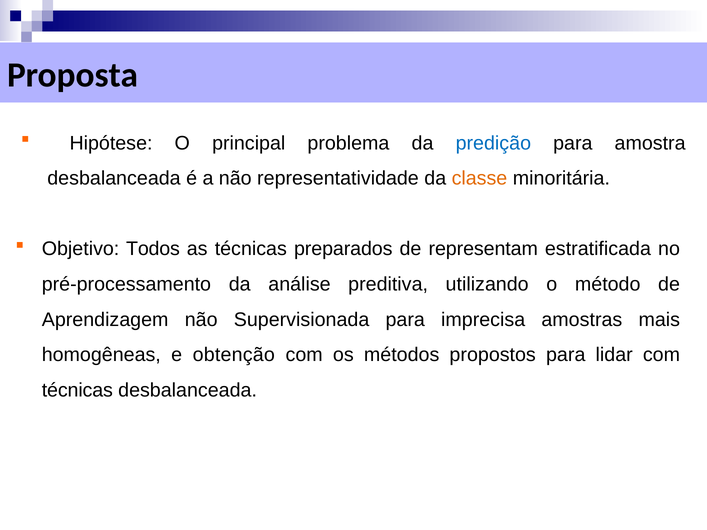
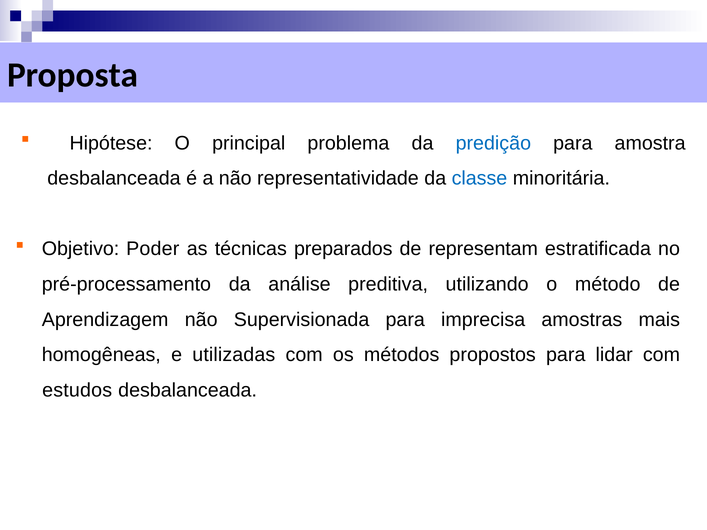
classe colour: orange -> blue
Todos: Todos -> Poder
obtenção: obtenção -> utilizadas
técnicas at (77, 390): técnicas -> estudos
